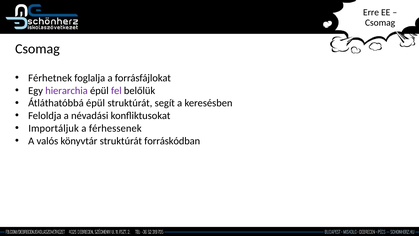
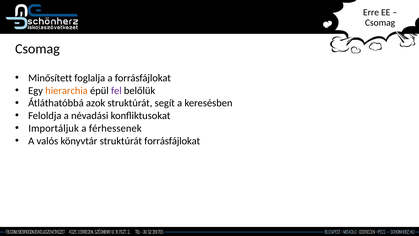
Férhetnek: Férhetnek -> Minősített
hierarchia colour: purple -> orange
Átláthatóbbá épül: épül -> azok
struktúrát forráskódban: forráskódban -> forrásfájlokat
